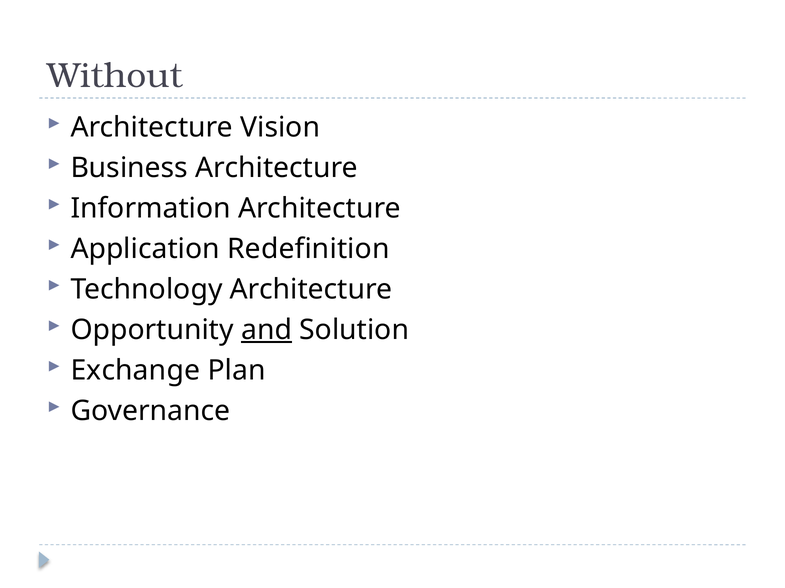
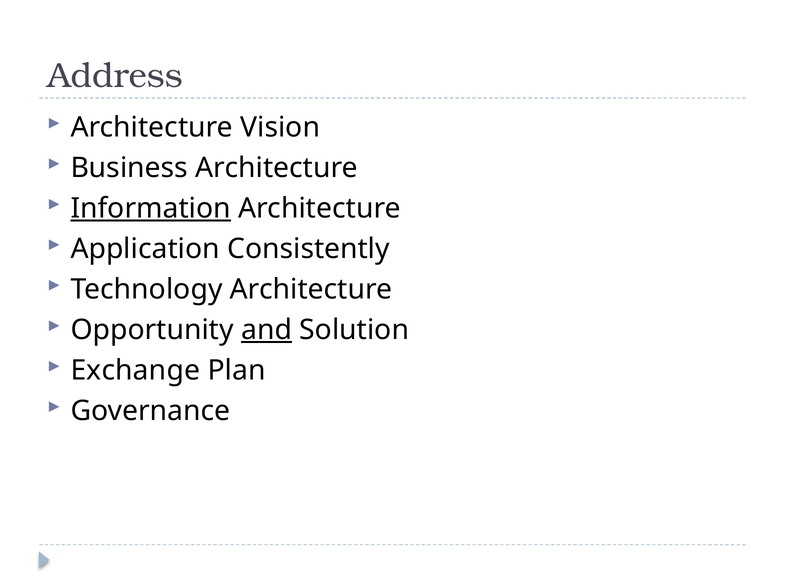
Without: Without -> Address
Information underline: none -> present
Redefinition: Redefinition -> Consistently
